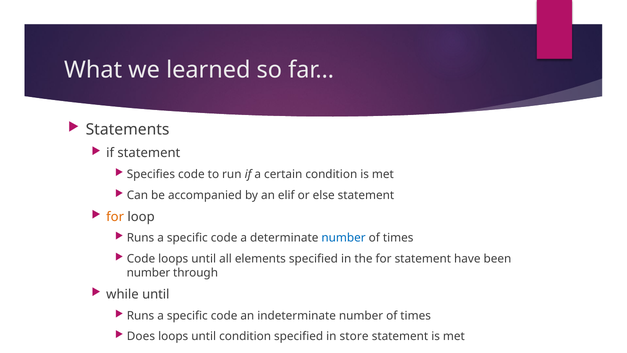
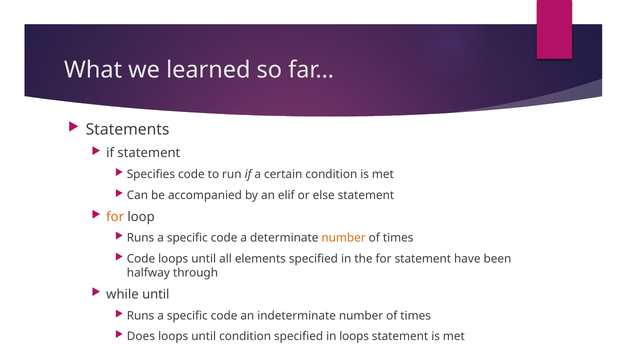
number at (344, 238) colour: blue -> orange
number at (148, 273): number -> halfway
in store: store -> loops
